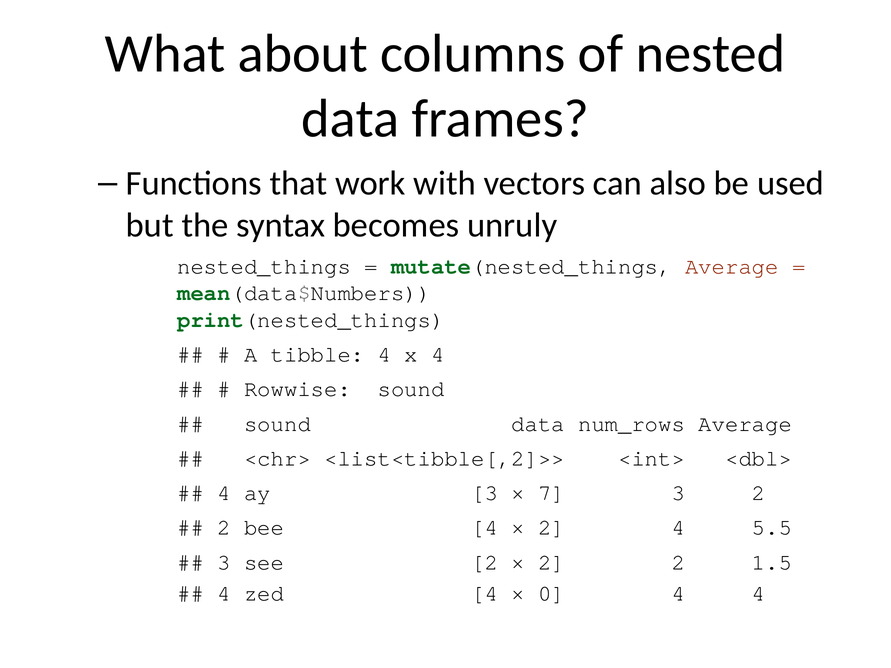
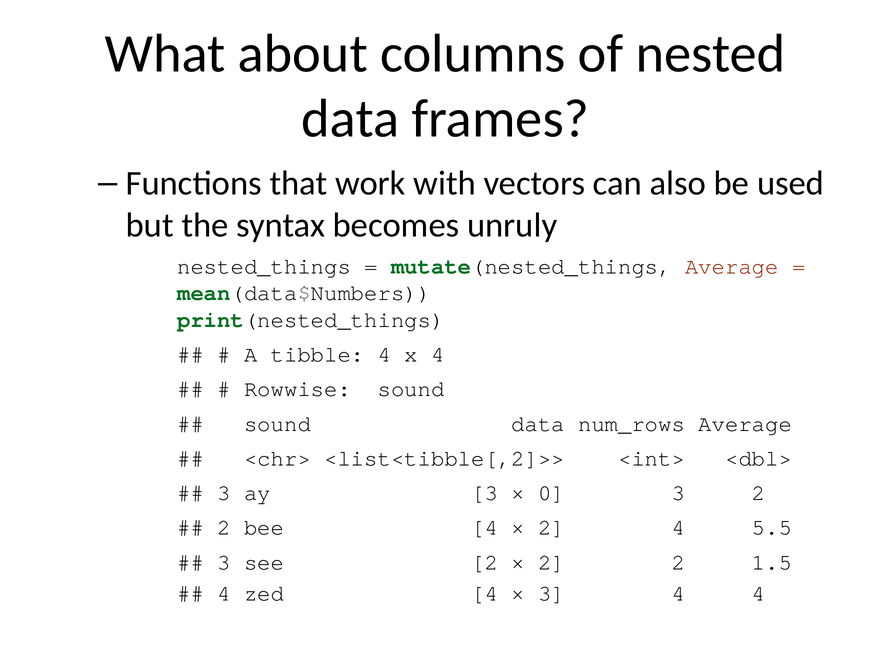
4 at (224, 493): 4 -> 3
7: 7 -> 0
0 at (551, 594): 0 -> 3
